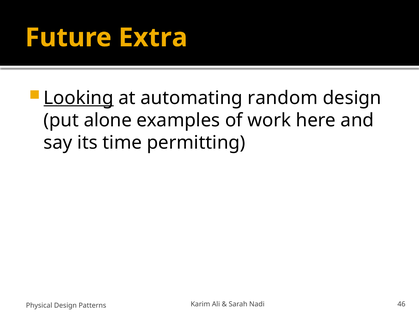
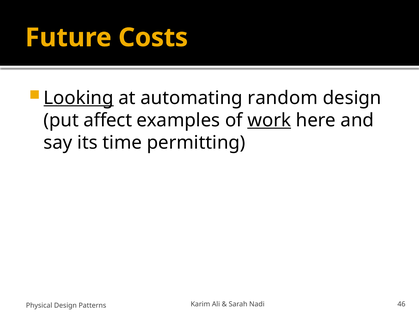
Extra: Extra -> Costs
alone: alone -> affect
work underline: none -> present
